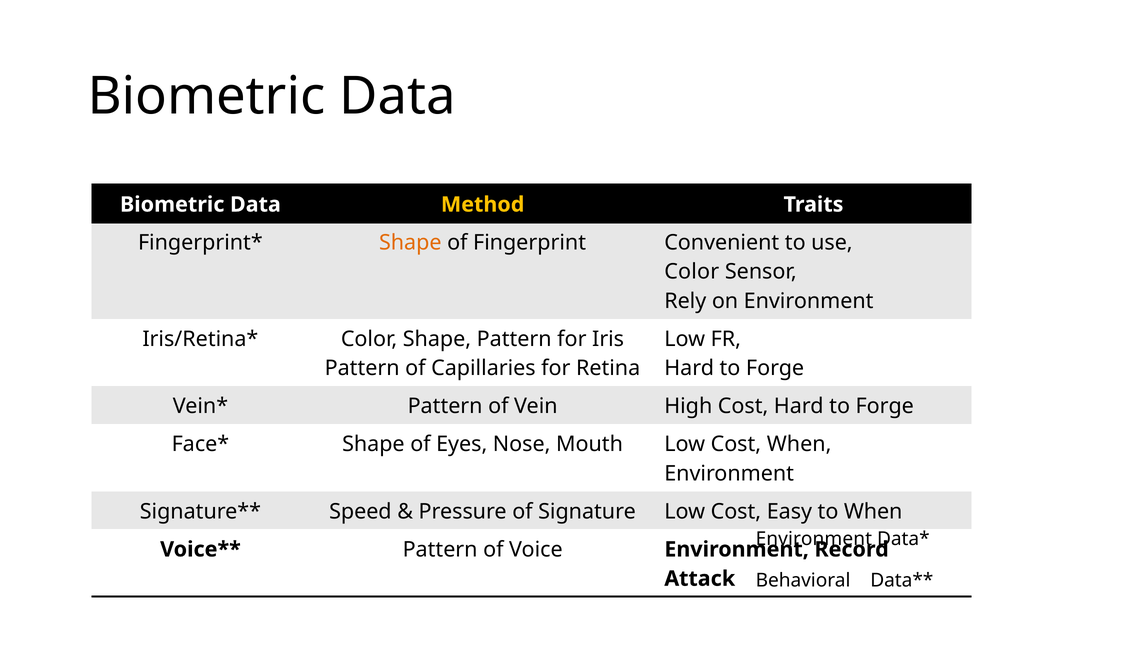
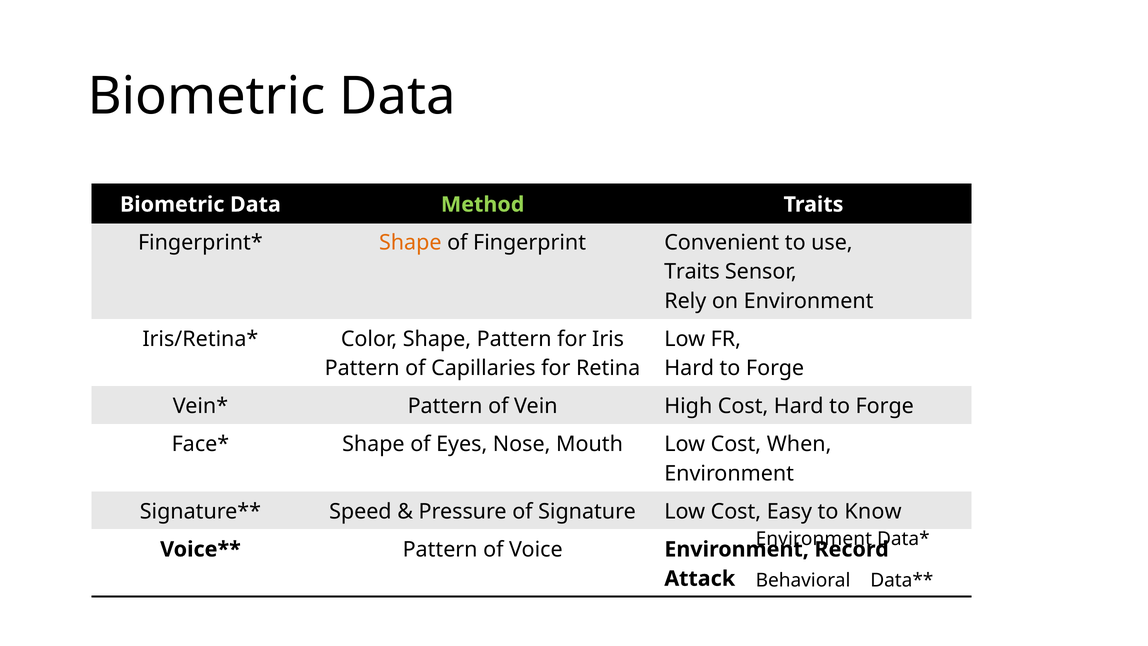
Method colour: yellow -> light green
Color at (692, 272): Color -> Traits
to When: When -> Know
